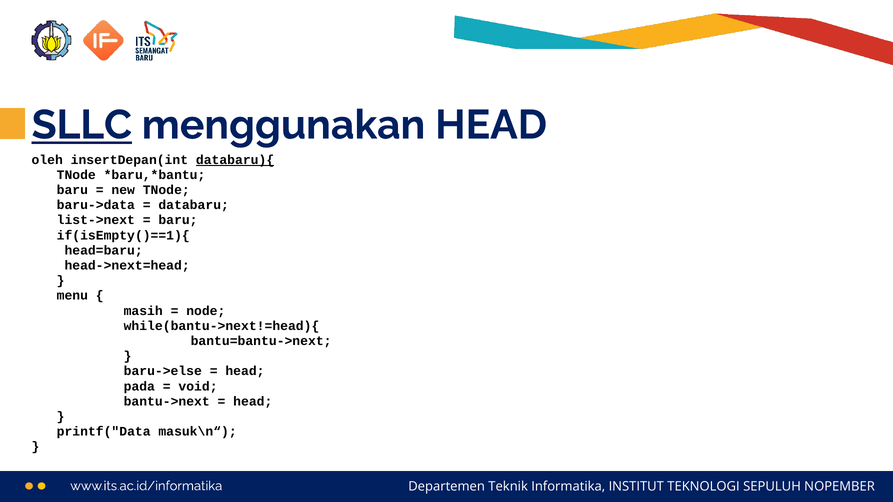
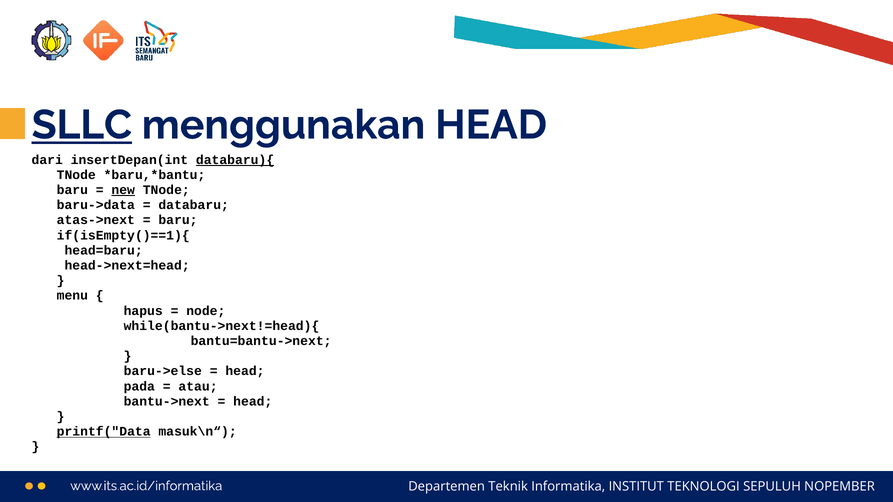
oleh: oleh -> dari
new underline: none -> present
list->next: list->next -> atas->next
masih: masih -> hapus
void: void -> atau
printf("Data underline: none -> present
